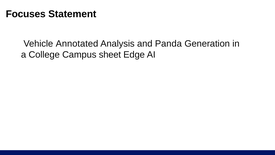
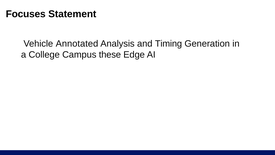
Panda: Panda -> Timing
sheet: sheet -> these
